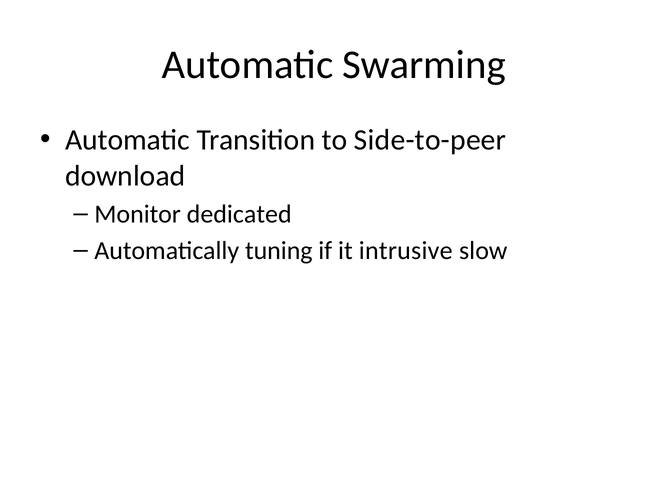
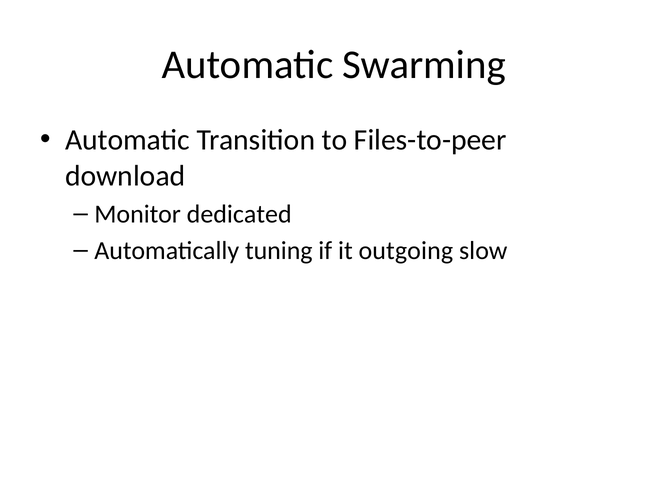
Side-to-peer: Side-to-peer -> Files-to-peer
intrusive: intrusive -> outgoing
